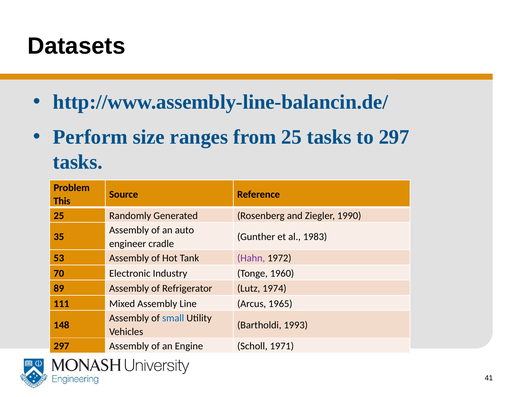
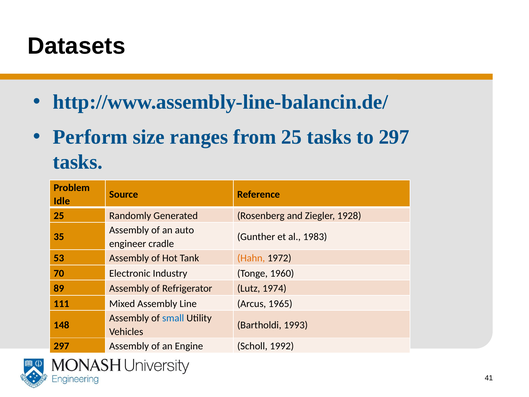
This: This -> Idle
1990: 1990 -> 1928
Hahn colour: purple -> orange
1971: 1971 -> 1992
